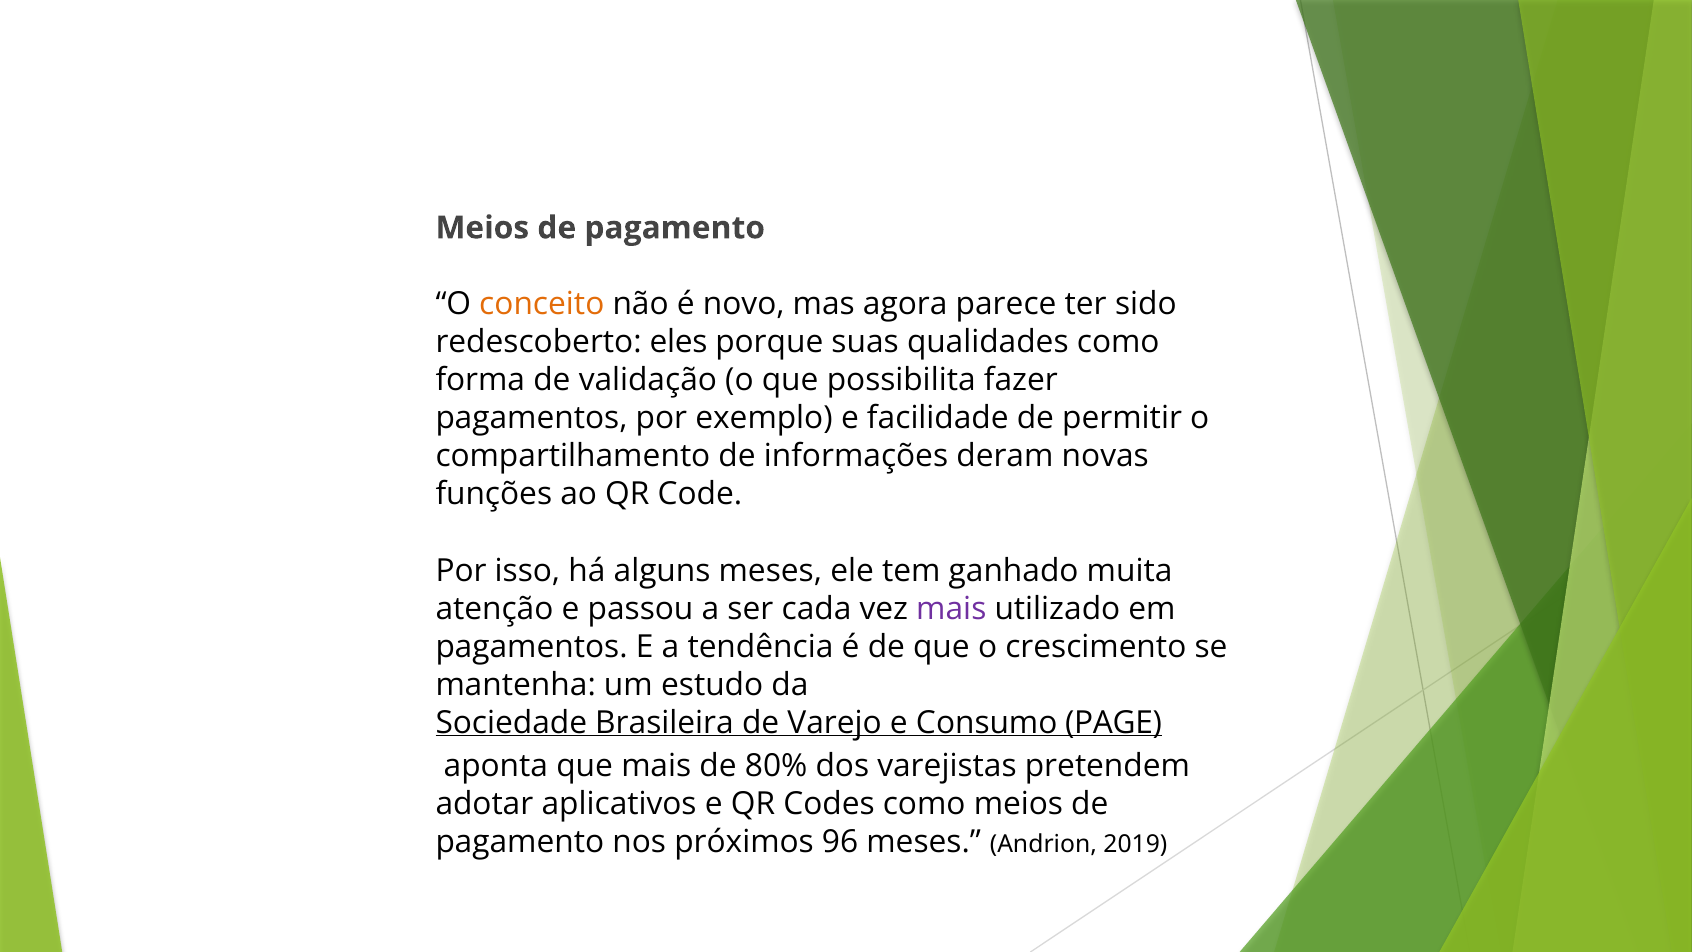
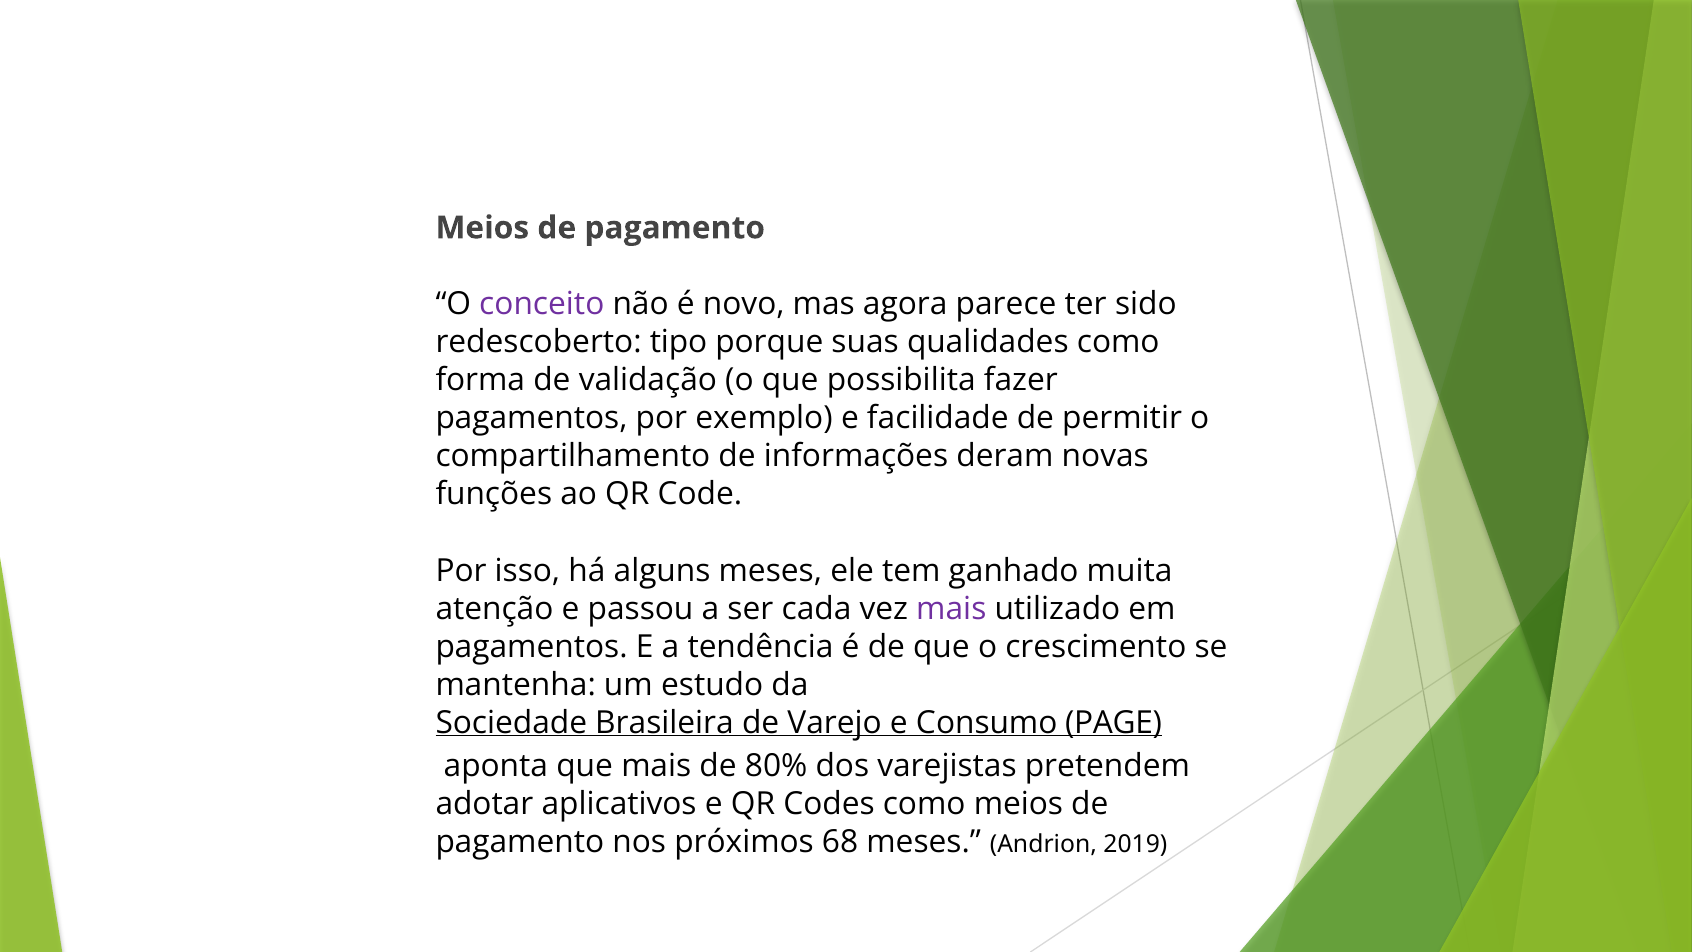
conceito colour: orange -> purple
eles: eles -> tipo
96: 96 -> 68
